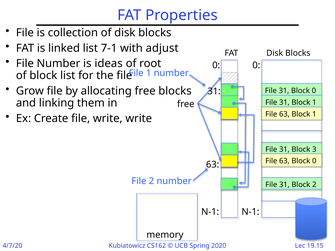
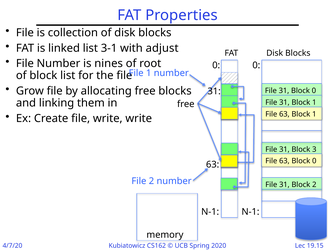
7-1: 7-1 -> 3-1
ideas: ideas -> nines
